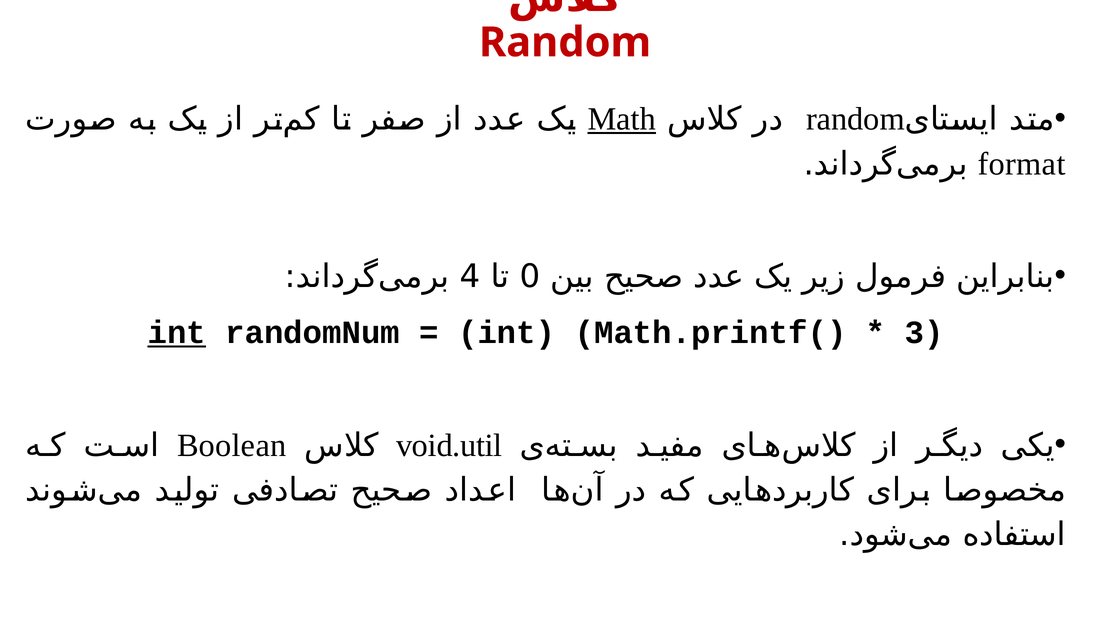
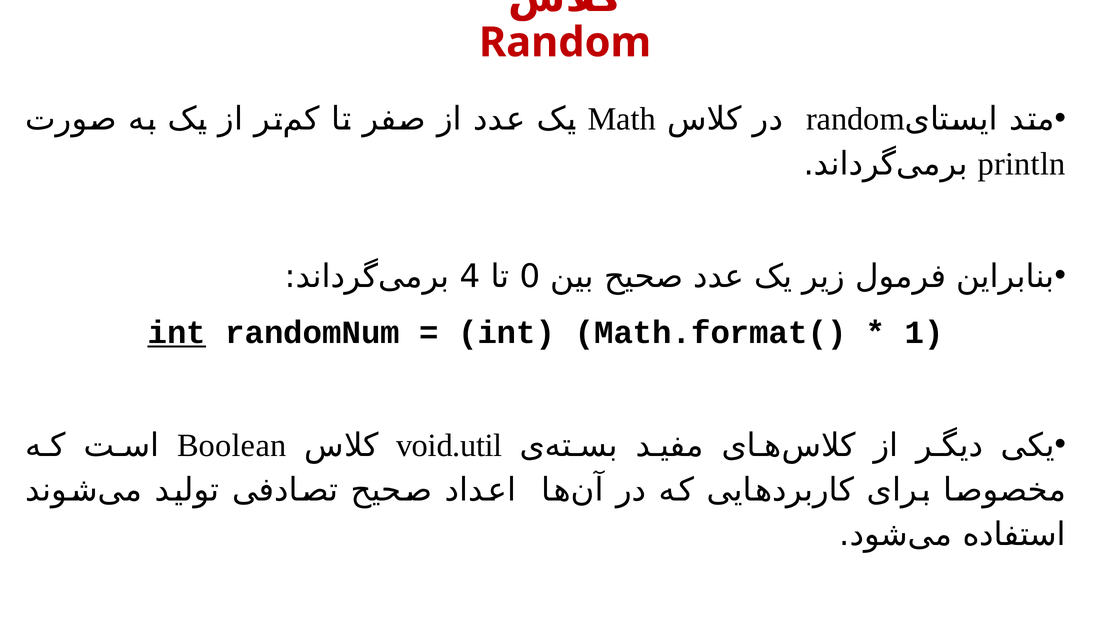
Math underline: present -> none
format: format -> println
Math.printf(: Math.printf( -> Math.format(
3: 3 -> 1
